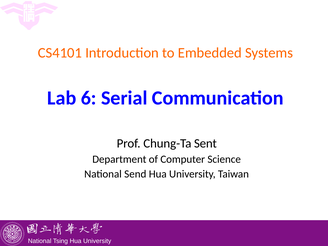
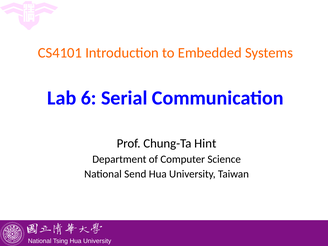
Sent: Sent -> Hint
